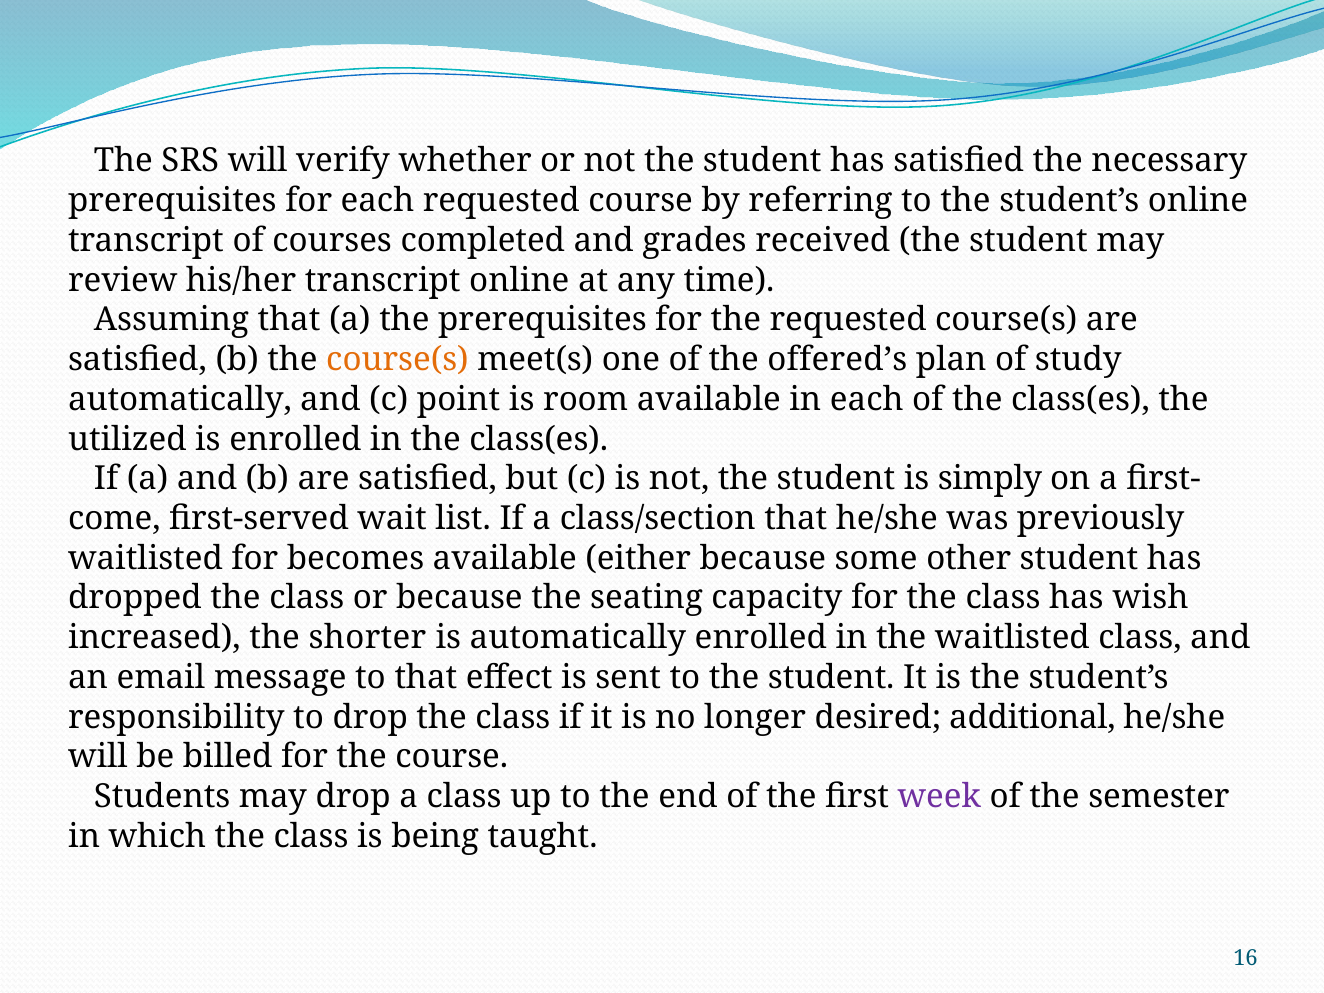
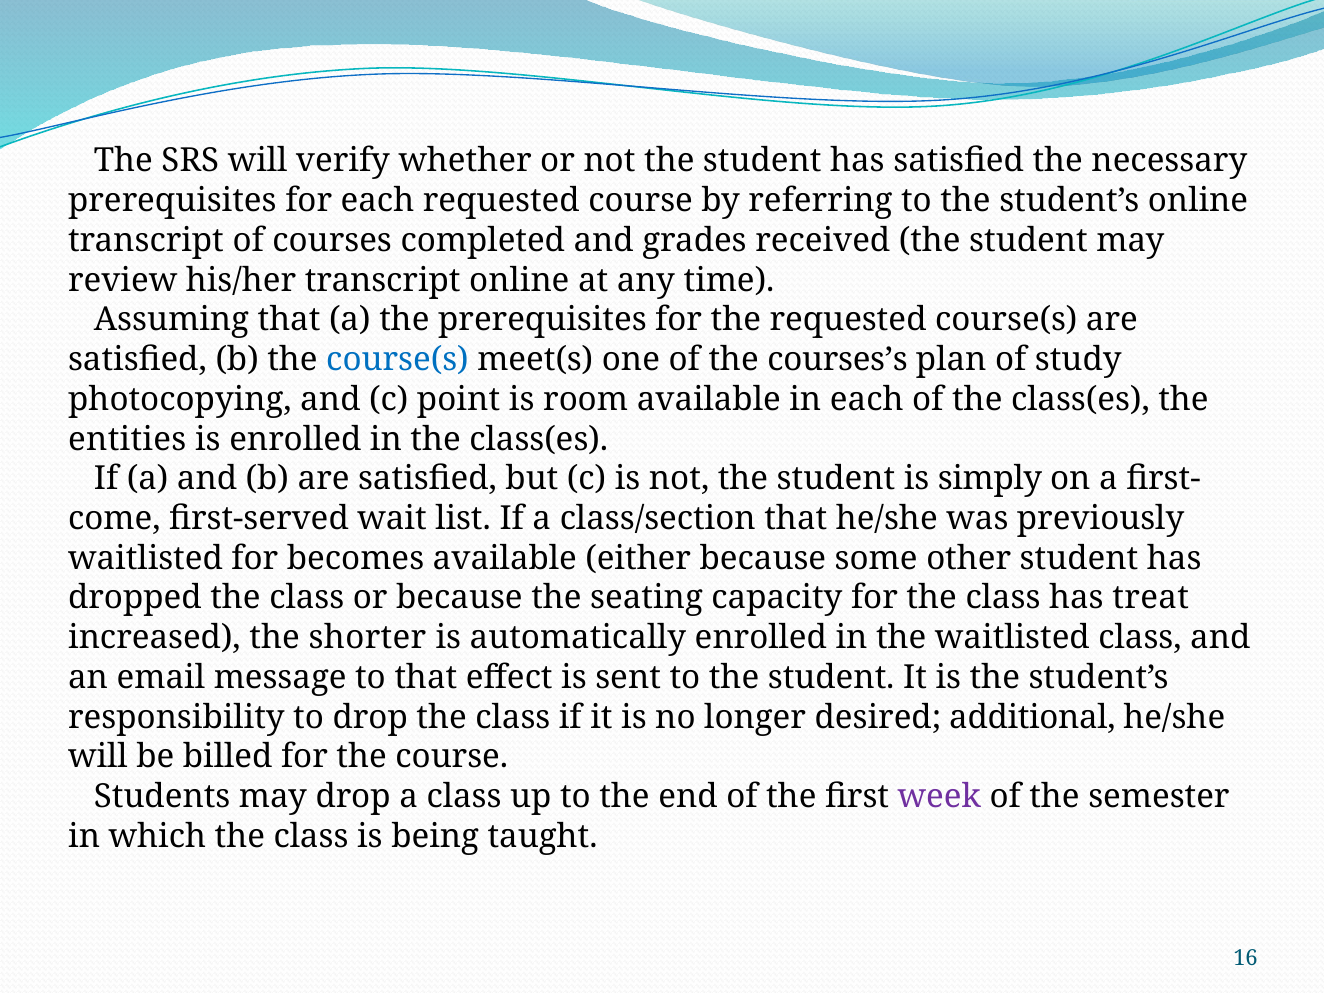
course(s at (397, 360) colour: orange -> blue
offered’s: offered’s -> courses’s
automatically at (180, 399): automatically -> photocopying
utilized: utilized -> entities
wish: wish -> treat
